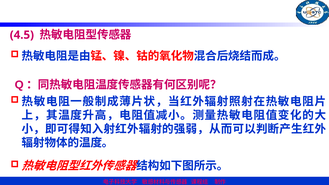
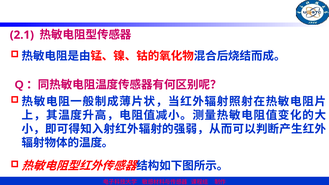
4.5: 4.5 -> 2.1
